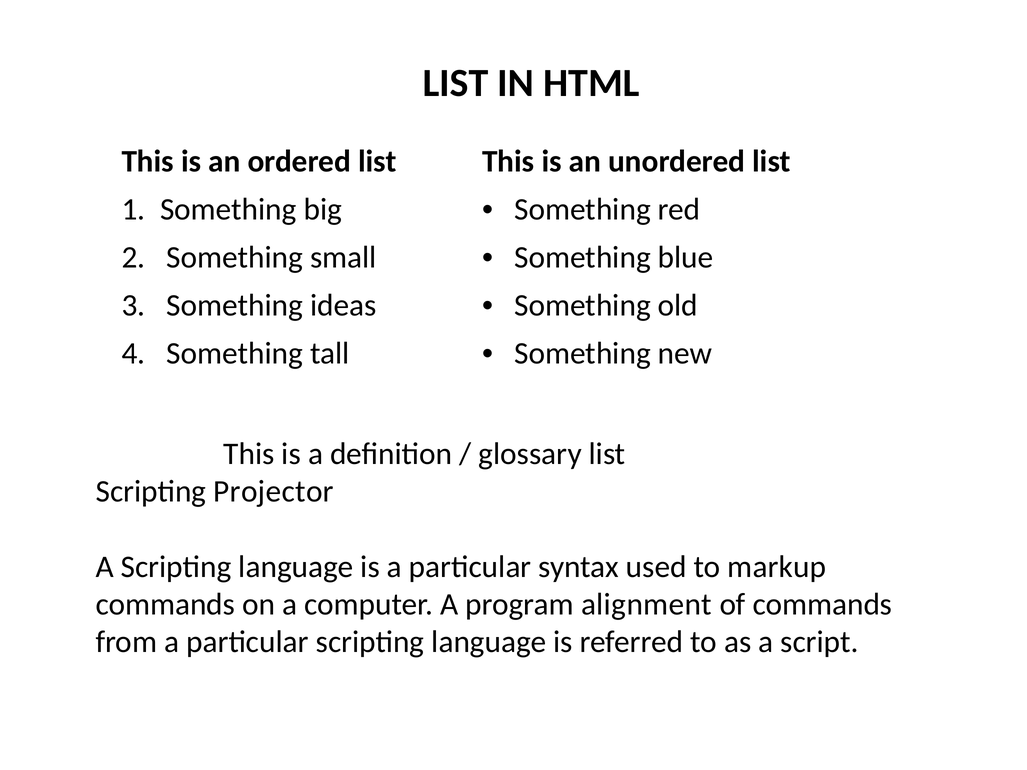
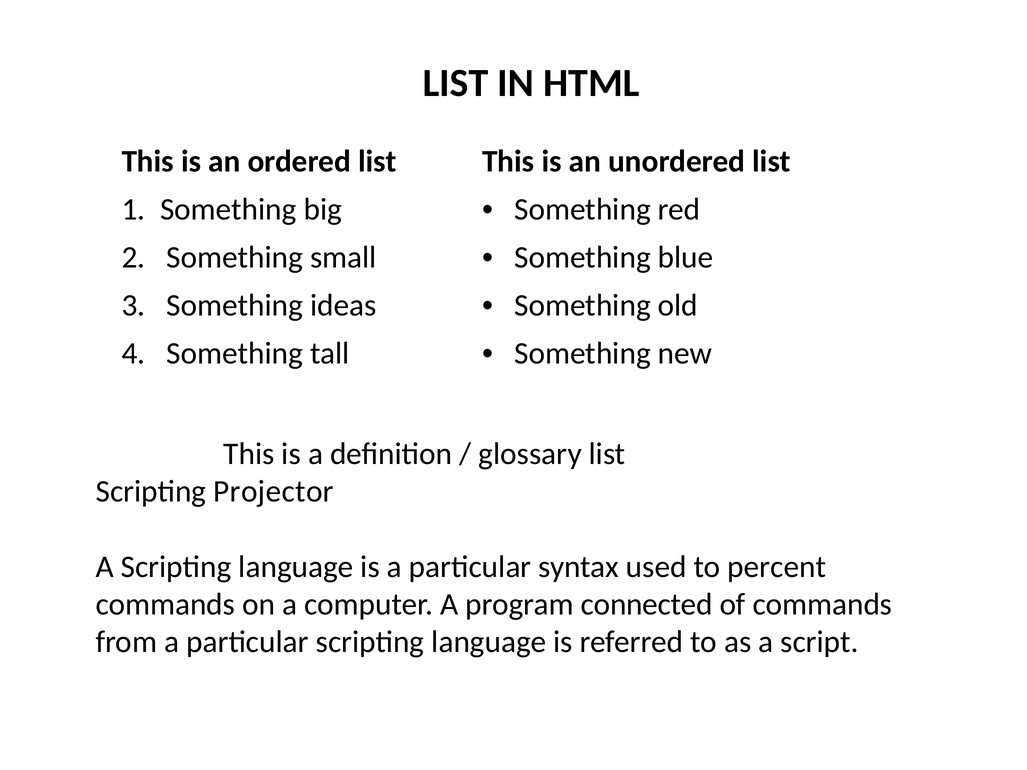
markup: markup -> percent
alignment: alignment -> connected
